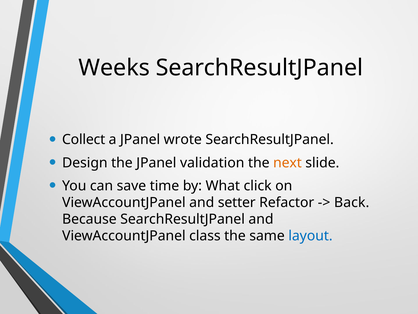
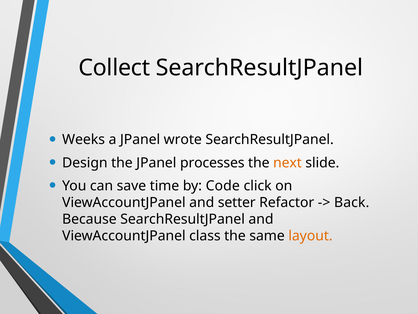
Weeks: Weeks -> Collect
Collect: Collect -> Weeks
validation: validation -> processes
What: What -> Code
layout colour: blue -> orange
